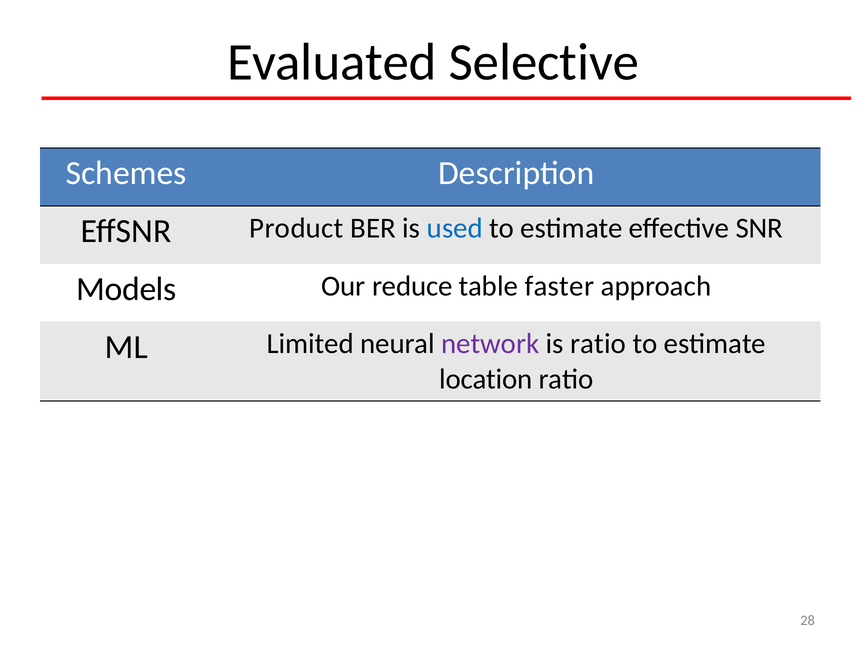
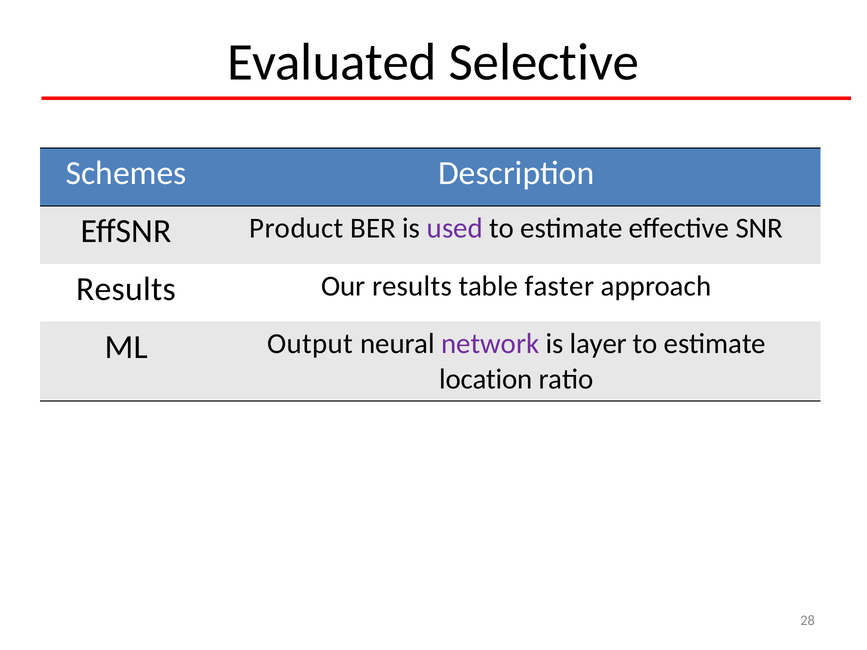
used colour: blue -> purple
Models at (126, 289): Models -> Results
Our reduce: reduce -> results
Limited: Limited -> Output
is ratio: ratio -> layer
